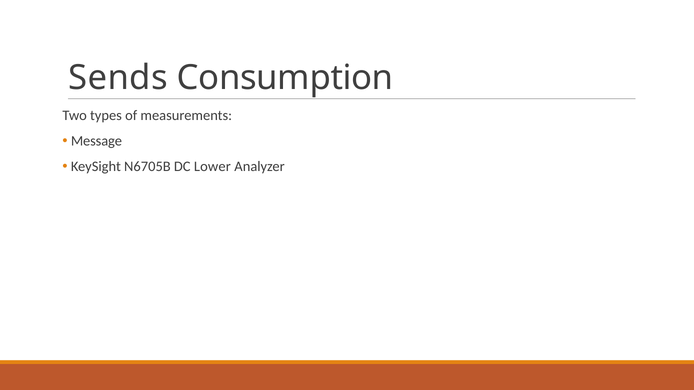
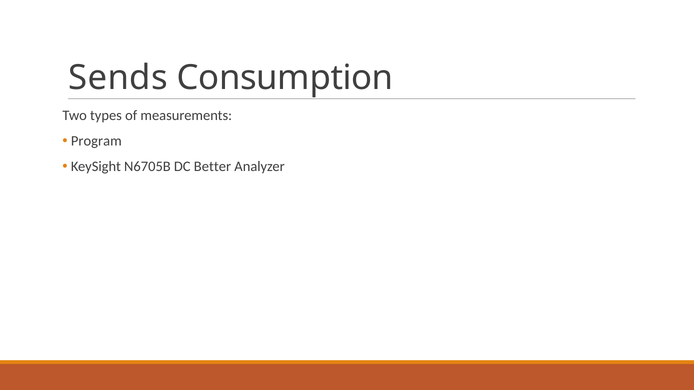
Message: Message -> Program
Lower: Lower -> Better
